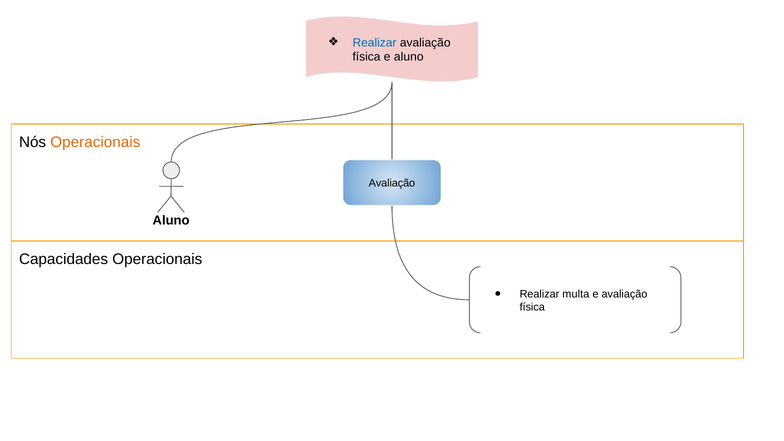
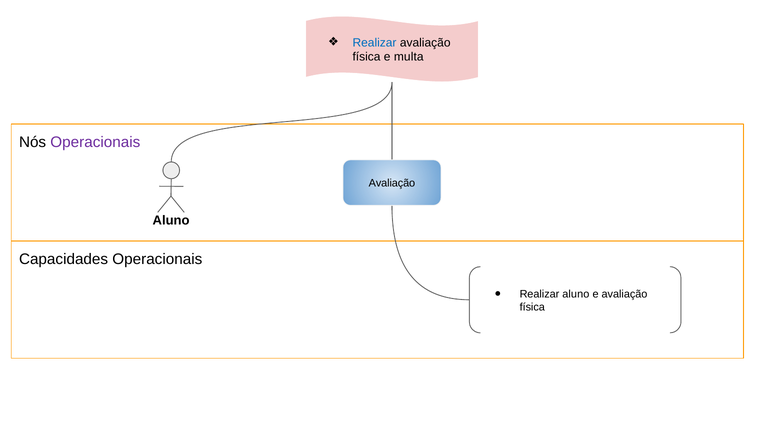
e aluno: aluno -> multa
Operacionais at (95, 142) colour: orange -> purple
Realizar multa: multa -> aluno
